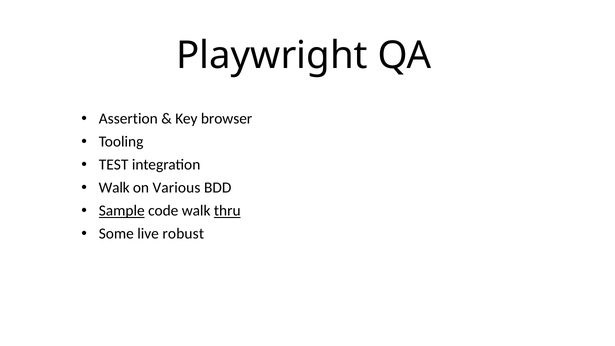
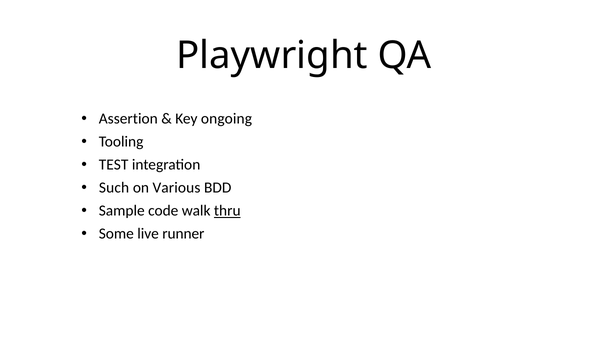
browser: browser -> ongoing
Walk at (114, 188): Walk -> Such
Sample underline: present -> none
robust: robust -> runner
